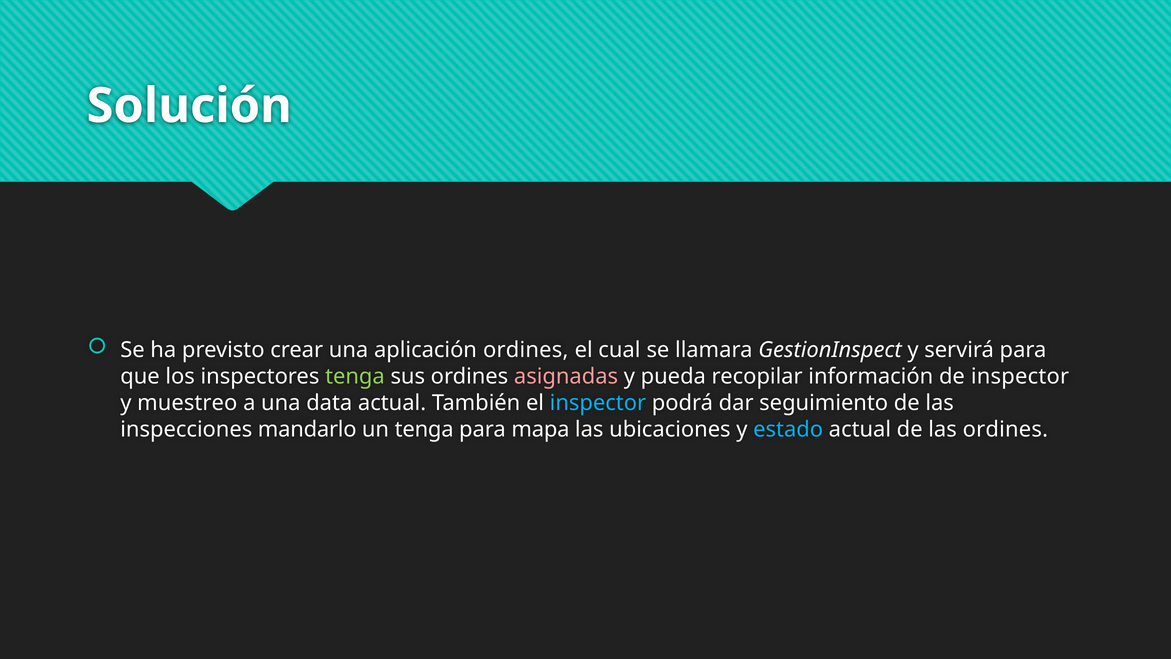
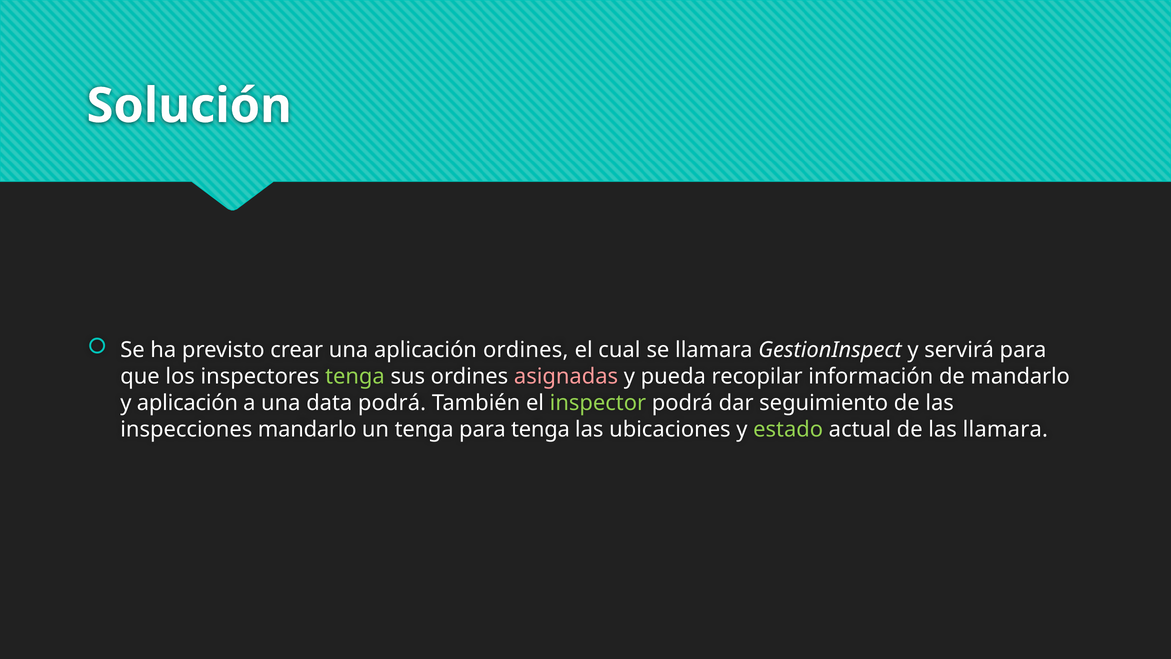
de inspector: inspector -> mandarlo
y muestreo: muestreo -> aplicación
data actual: actual -> podrá
inspector at (598, 403) colour: light blue -> light green
para mapa: mapa -> tenga
estado colour: light blue -> light green
las ordines: ordines -> llamara
